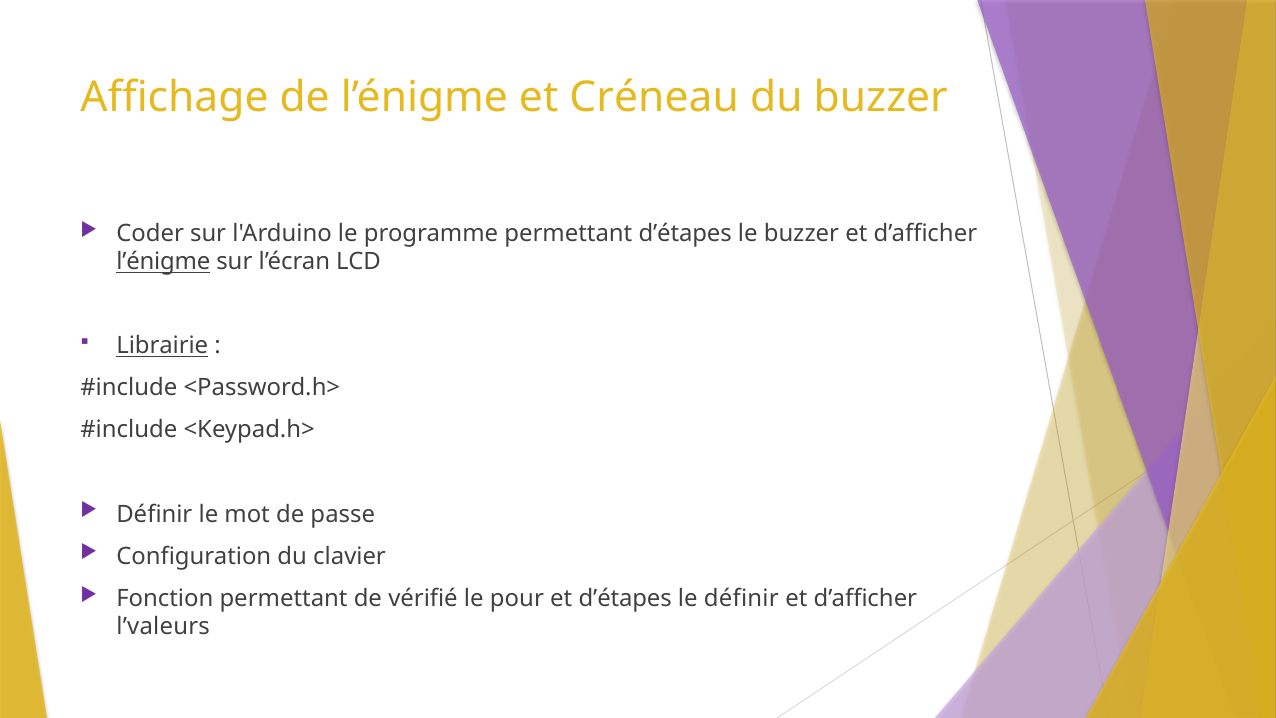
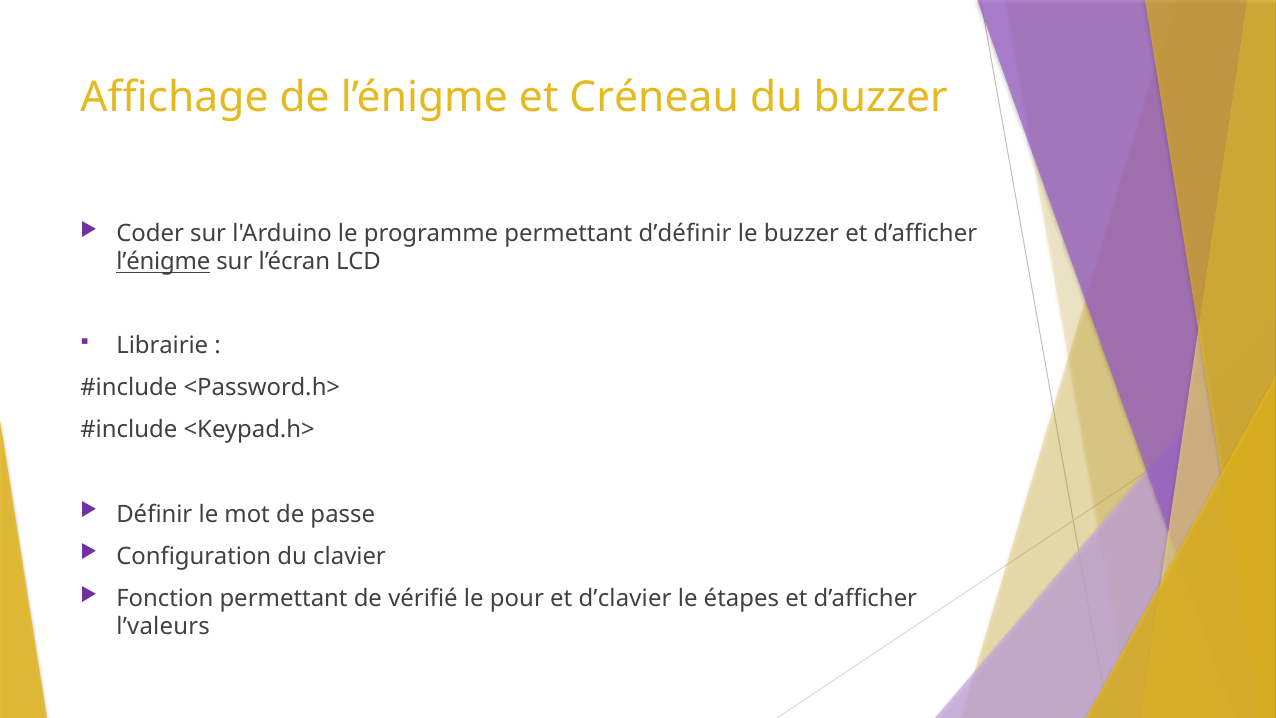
permettant d’étapes: d’étapes -> d’définir
Librairie underline: present -> none
et d’étapes: d’étapes -> d’clavier
le définir: définir -> étapes
